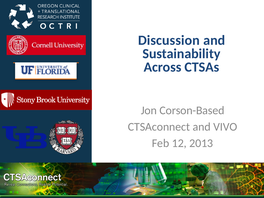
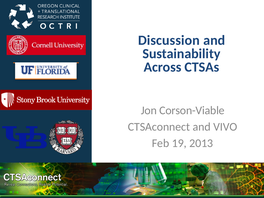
Corson-Based: Corson-Based -> Corson-Viable
12: 12 -> 19
